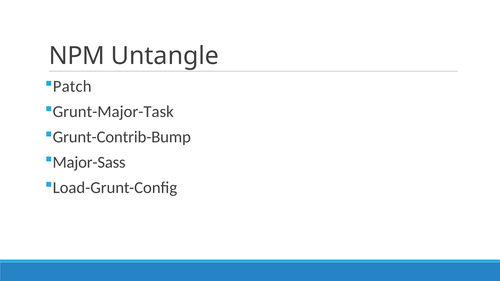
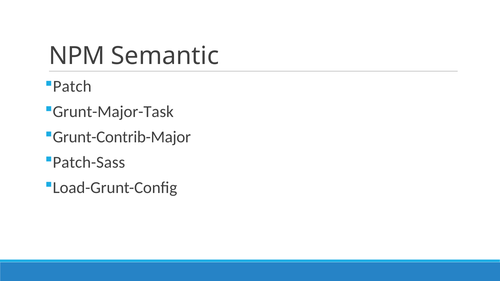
Untangle: Untangle -> Semantic
Grunt-Contrib-Bump: Grunt-Contrib-Bump -> Grunt-Contrib-Major
Major-Sass: Major-Sass -> Patch-Sass
